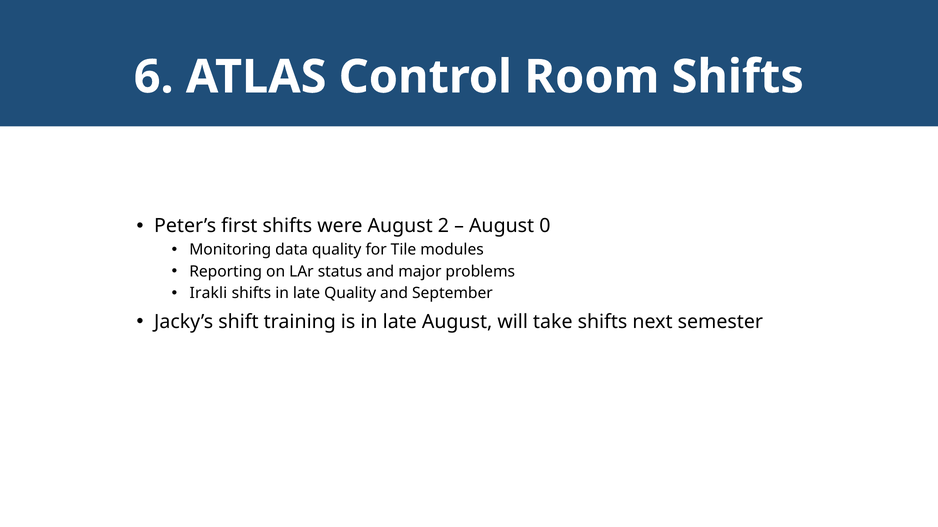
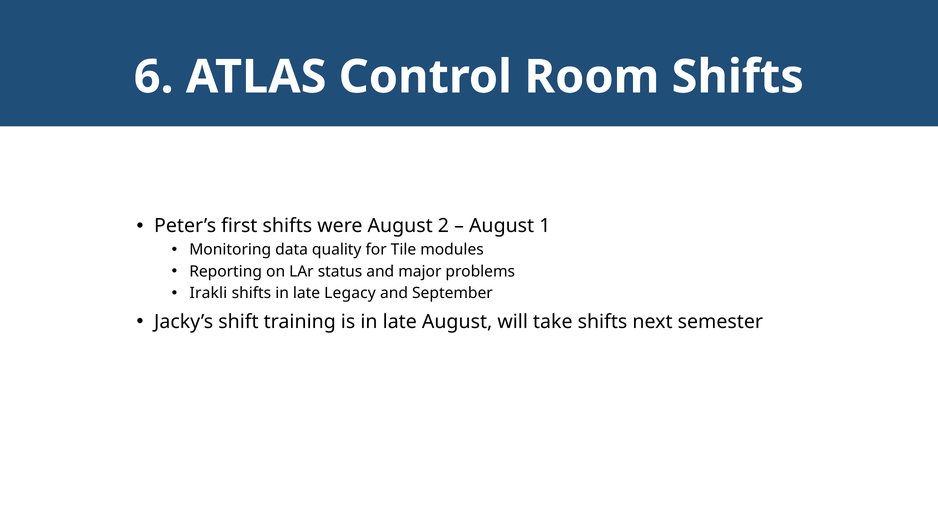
0: 0 -> 1
late Quality: Quality -> Legacy
